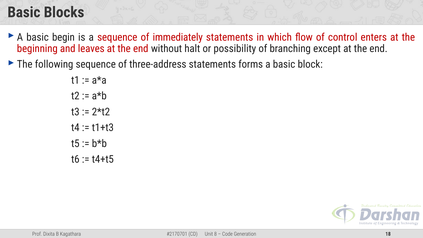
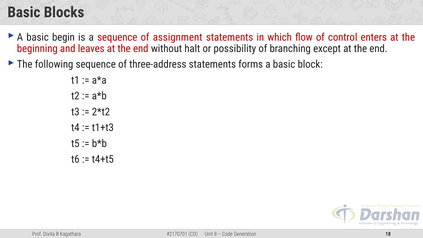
immediately: immediately -> assignment
